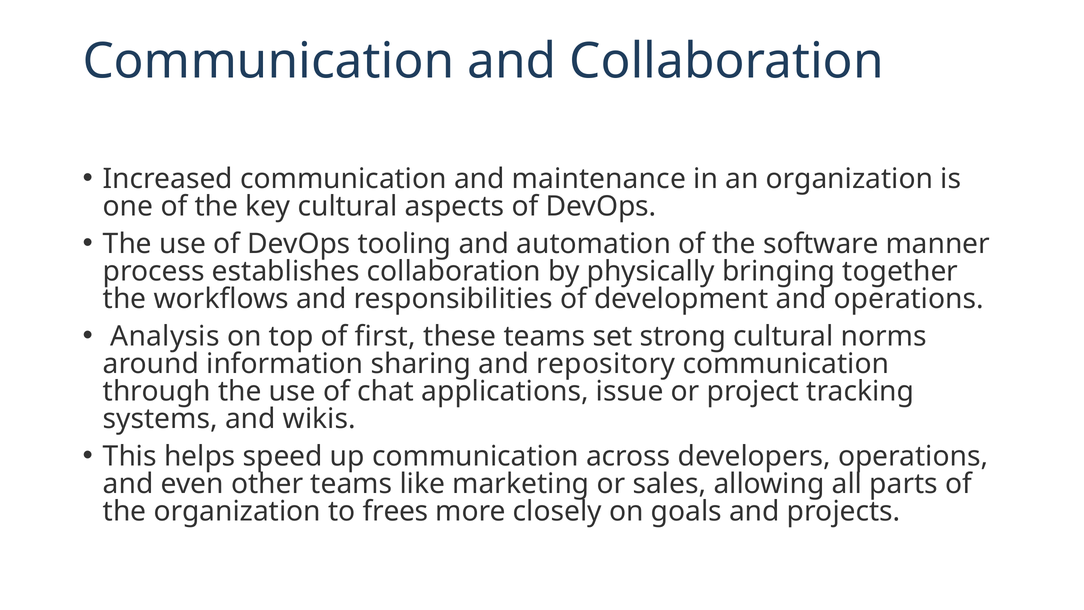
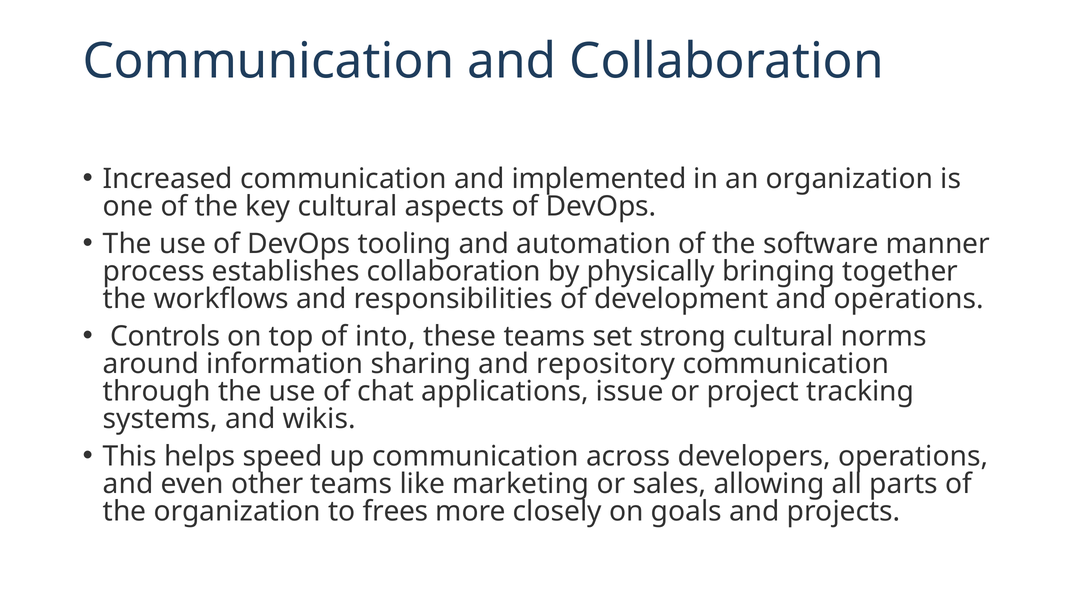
maintenance: maintenance -> implemented
Analysis: Analysis -> Controls
first: first -> into
